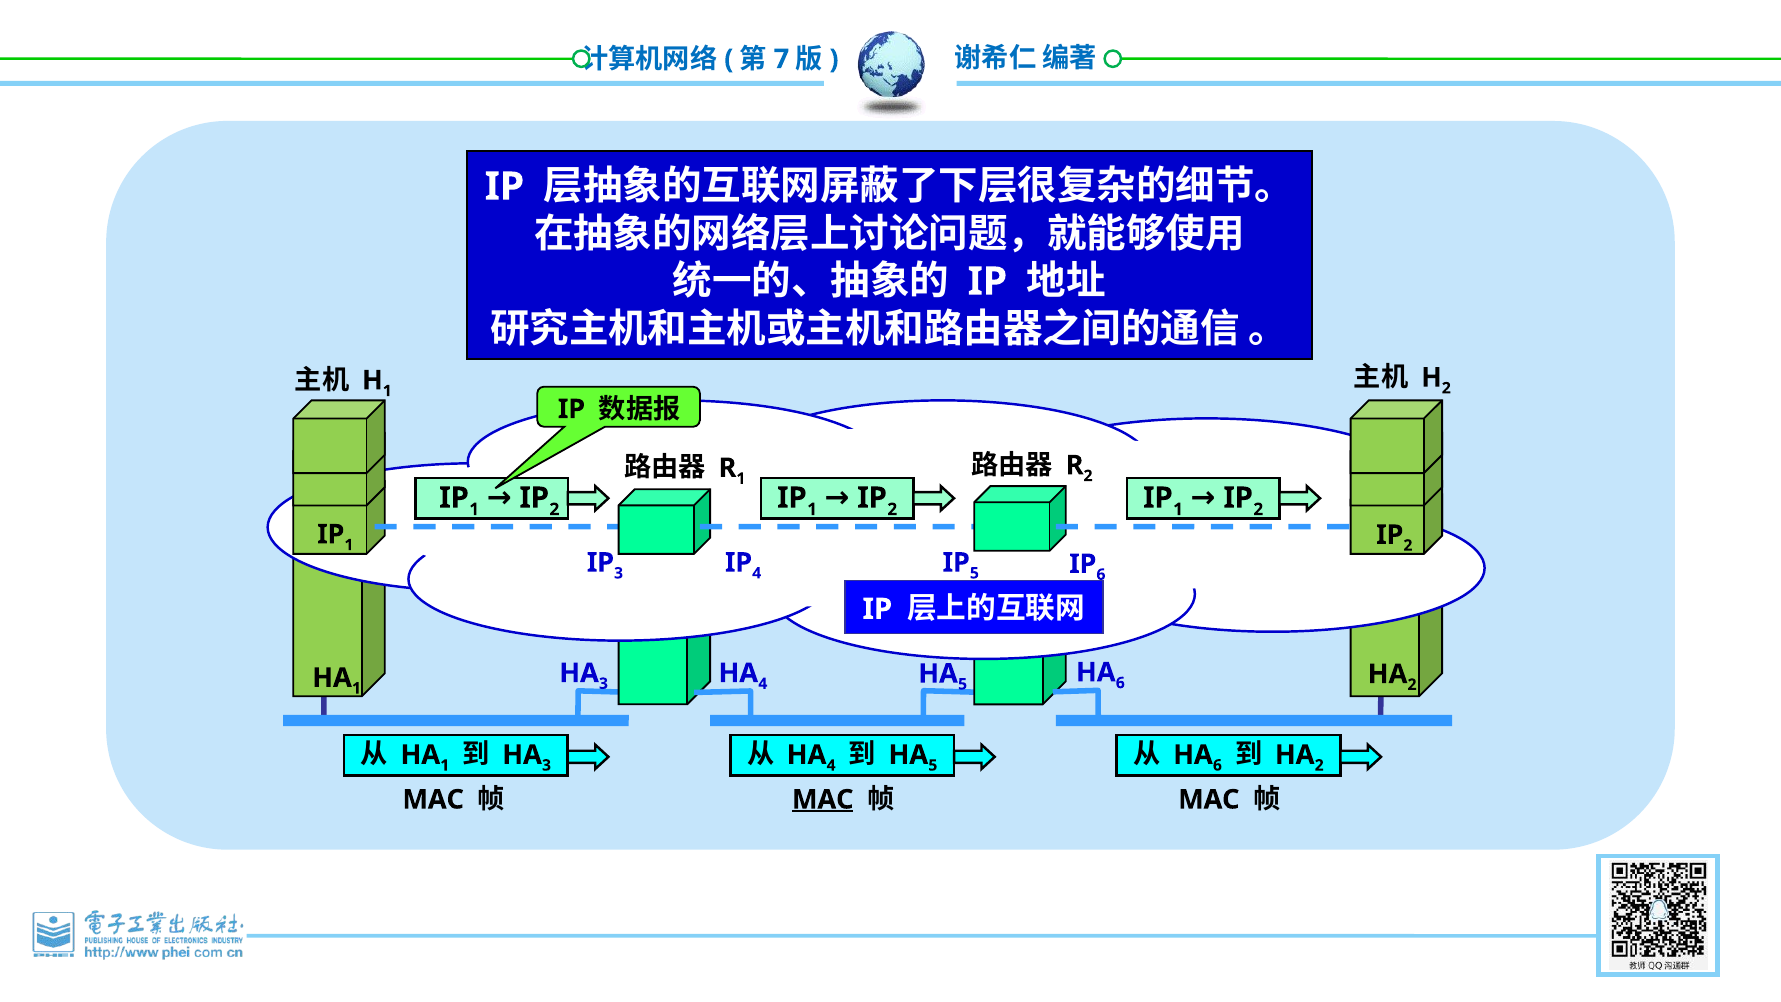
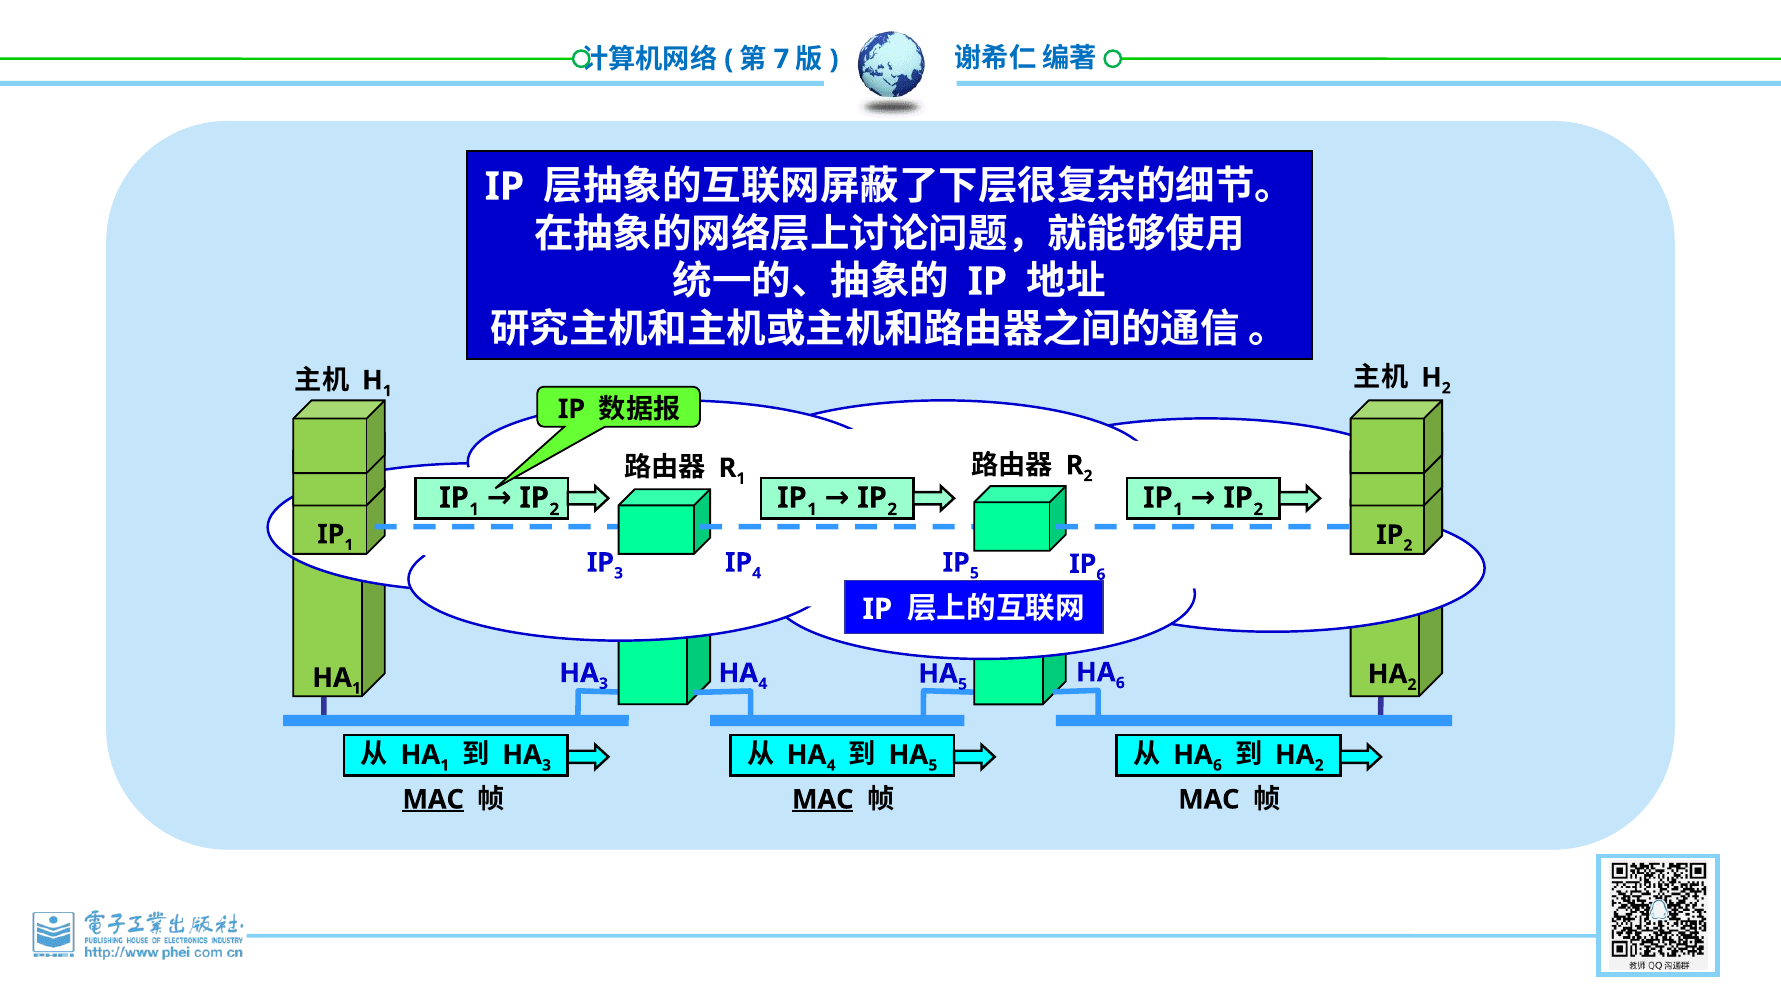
MAC at (433, 799) underline: none -> present
